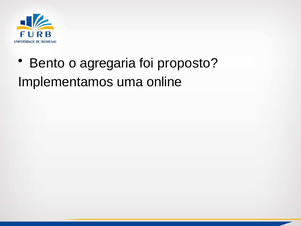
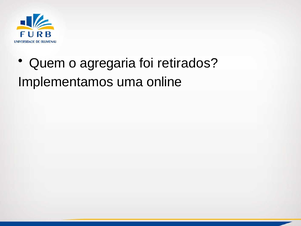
Bento: Bento -> Quem
proposto: proposto -> retirados
